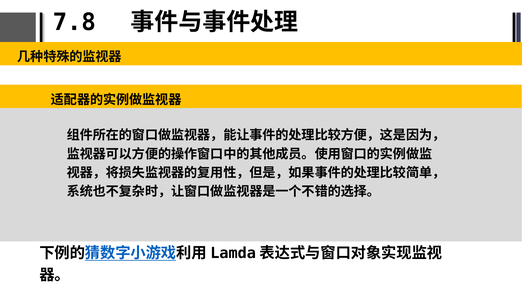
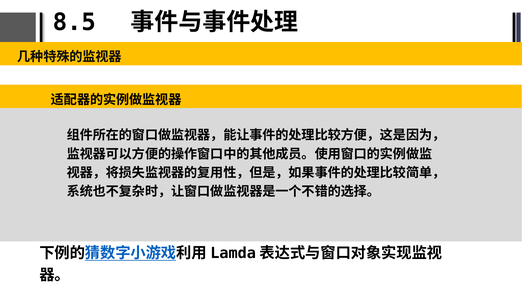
7.8: 7.8 -> 8.5
